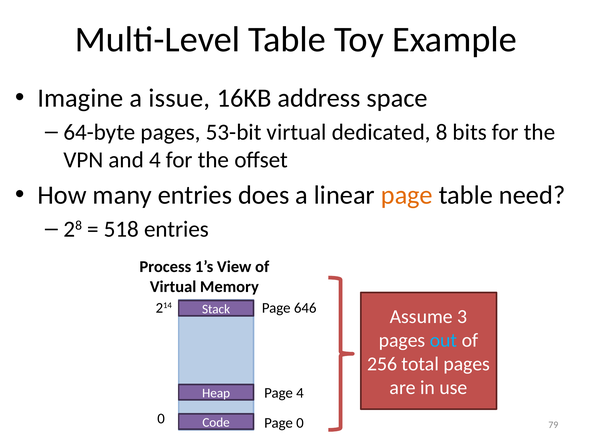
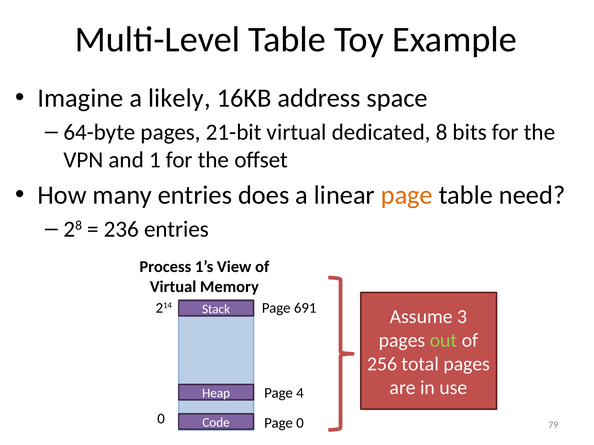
issue: issue -> likely
53-bit: 53-bit -> 21-bit
and 4: 4 -> 1
518: 518 -> 236
646: 646 -> 691
out colour: light blue -> light green
